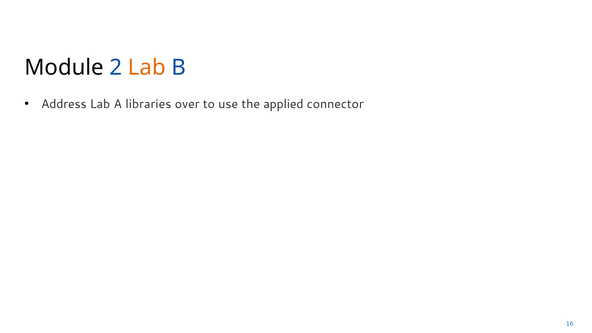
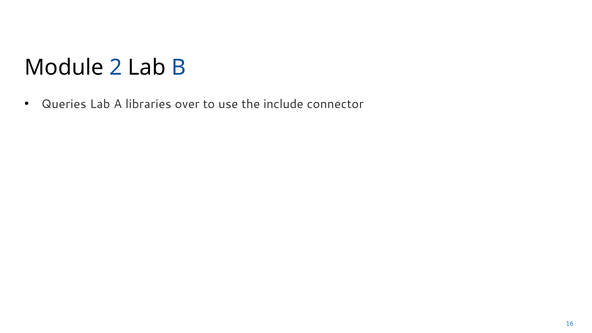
Lab at (147, 67) colour: orange -> black
Address: Address -> Queries
applied: applied -> include
